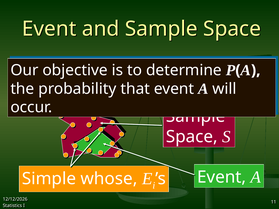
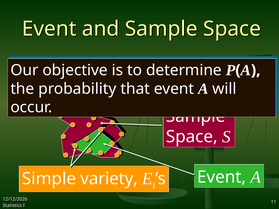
whose: whose -> variety
